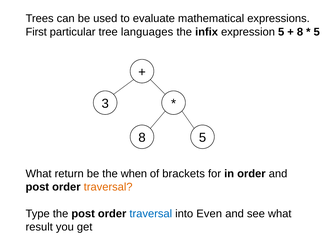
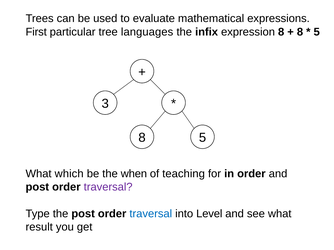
expression 5: 5 -> 8
return: return -> which
brackets: brackets -> teaching
traversal at (108, 187) colour: orange -> purple
Even: Even -> Level
